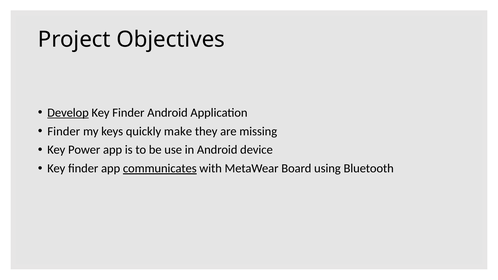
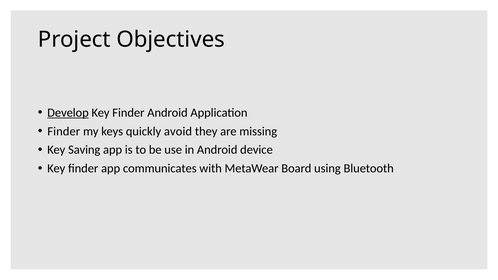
make: make -> avoid
Power: Power -> Saving
communicates underline: present -> none
